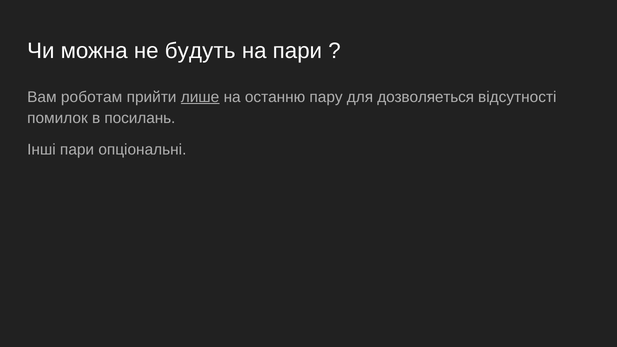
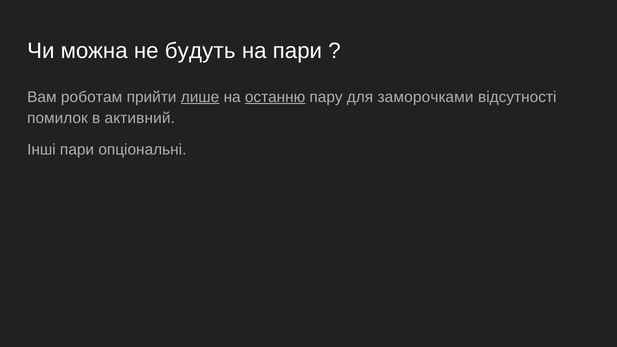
останню underline: none -> present
дозволяеться: дозволяеться -> заморочками
посилань: посилань -> активний
